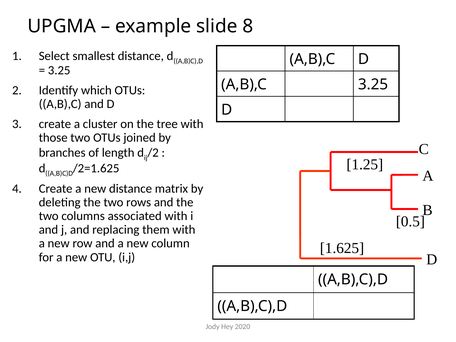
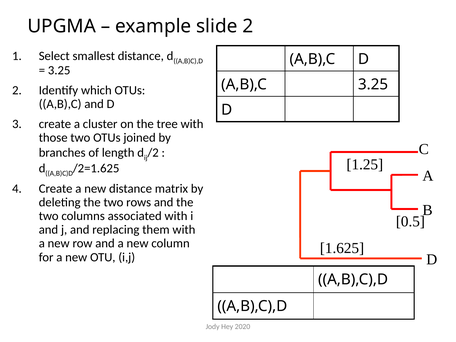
slide 8: 8 -> 2
